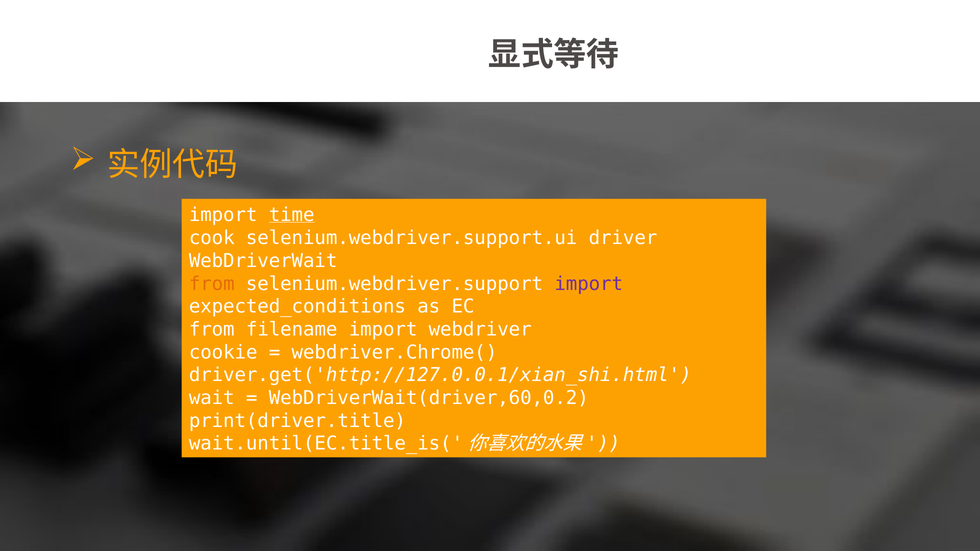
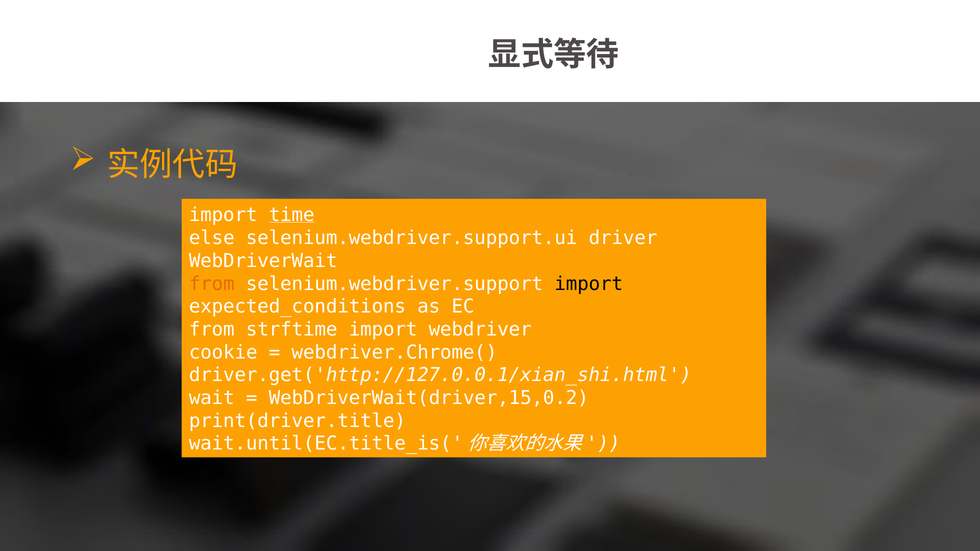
cook: cook -> else
import at (589, 284) colour: purple -> black
filename: filename -> strftime
WebDriverWait(driver,60,0.2: WebDriverWait(driver,60,0.2 -> WebDriverWait(driver,15,0.2
